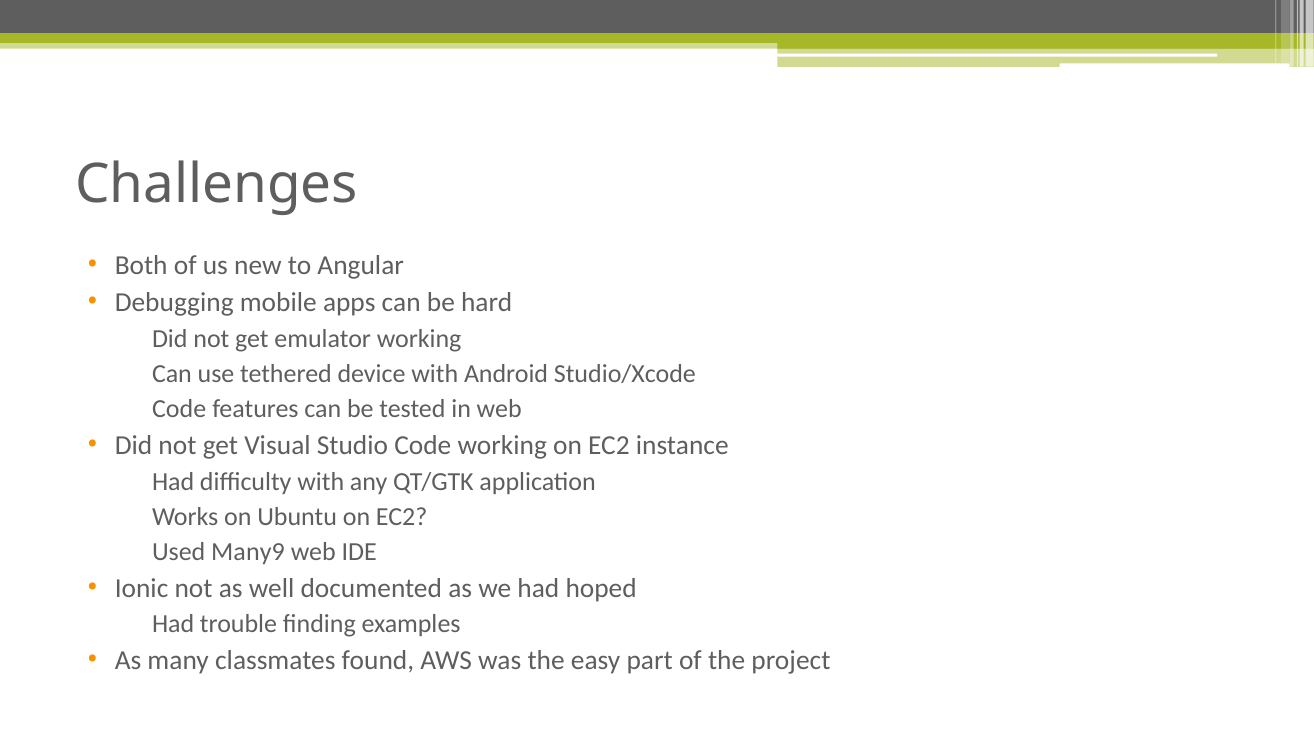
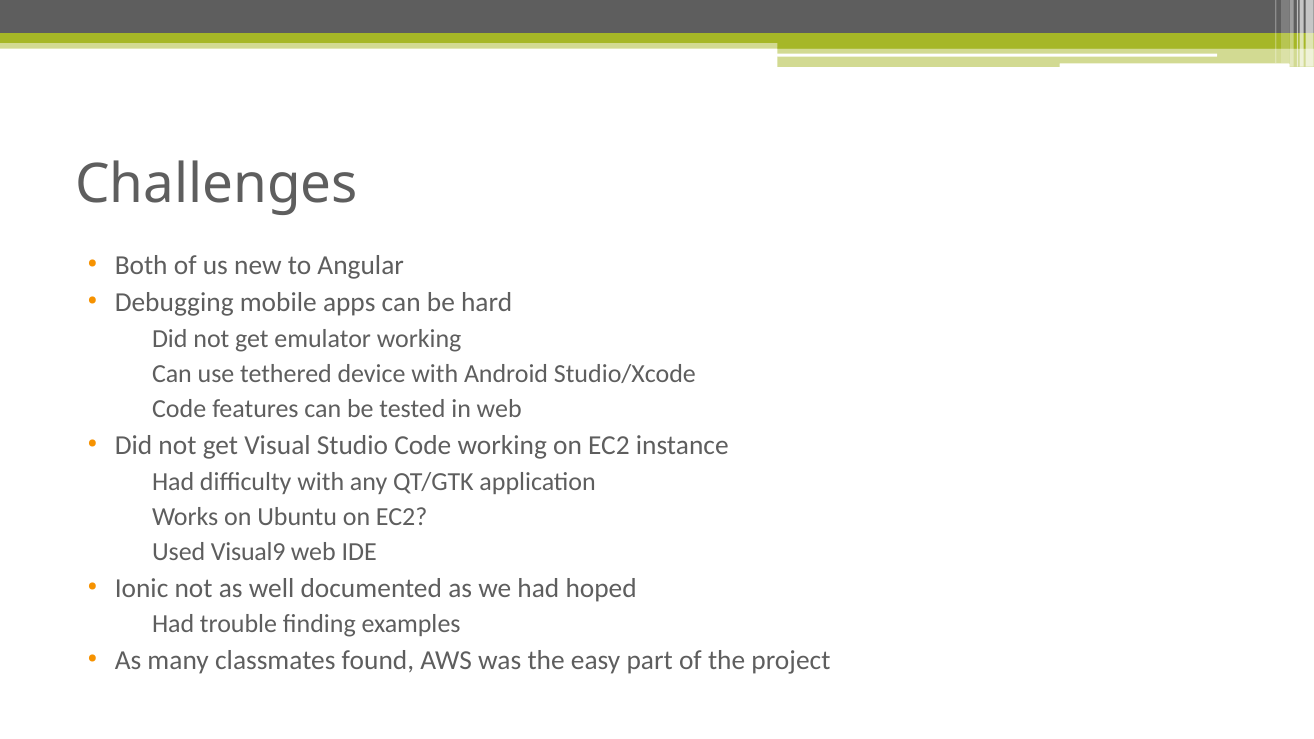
Many9: Many9 -> Visual9
